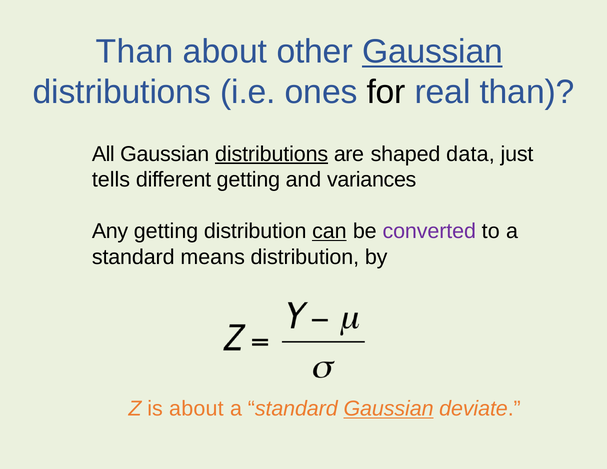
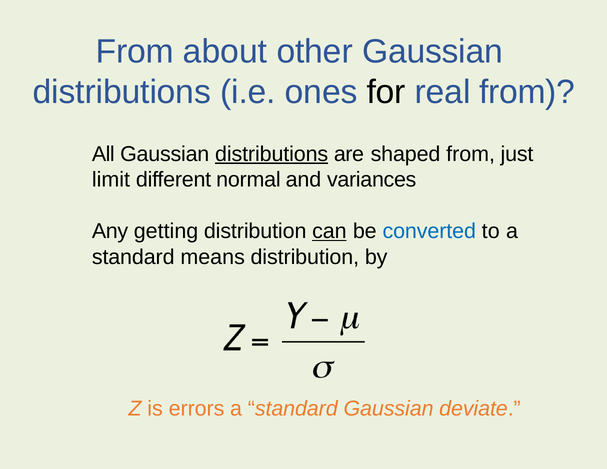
Than at (135, 52): Than -> From
Gaussian at (432, 52) underline: present -> none
real than: than -> from
shaped data: data -> from
tells: tells -> limit
different getting: getting -> normal
converted colour: purple -> blue
is about: about -> errors
Gaussian at (389, 409) underline: present -> none
